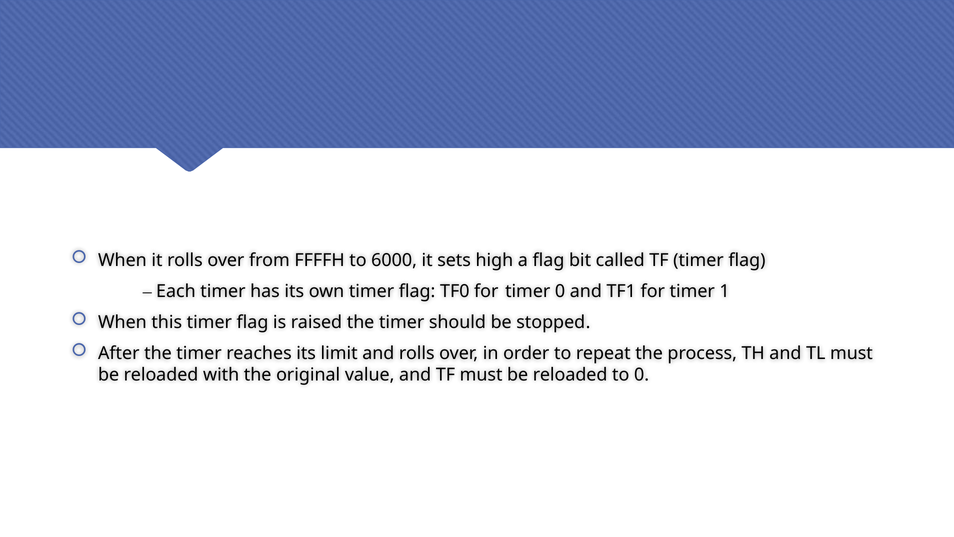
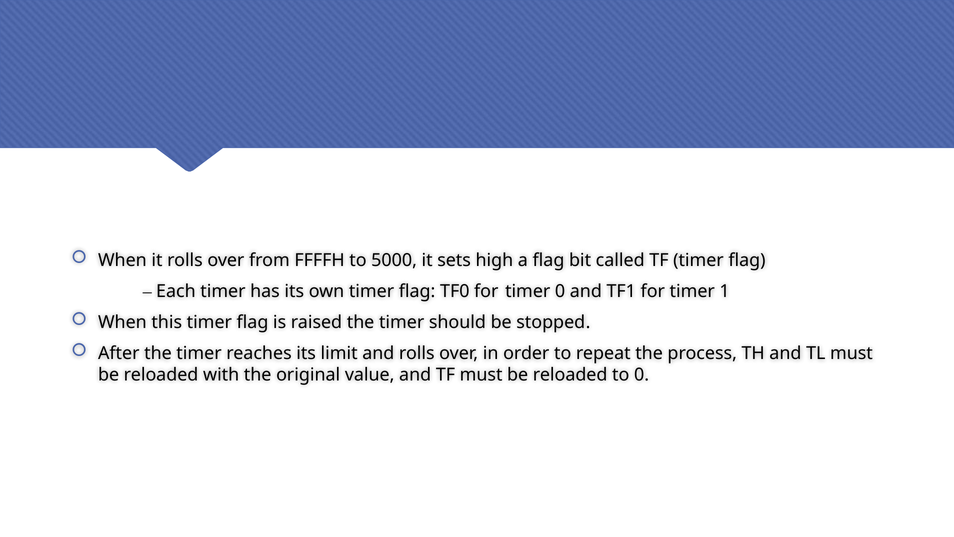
6000: 6000 -> 5000
